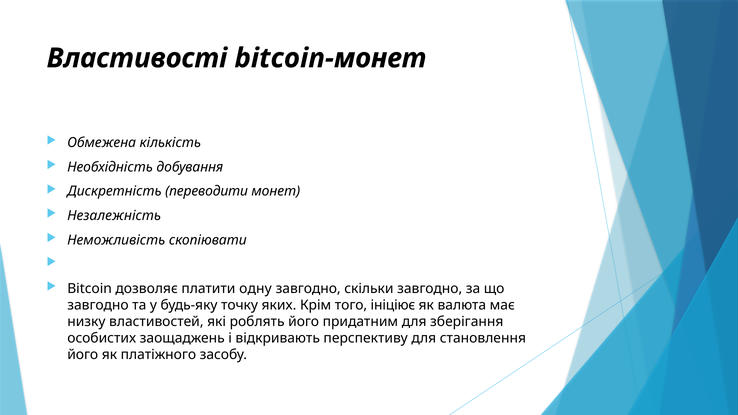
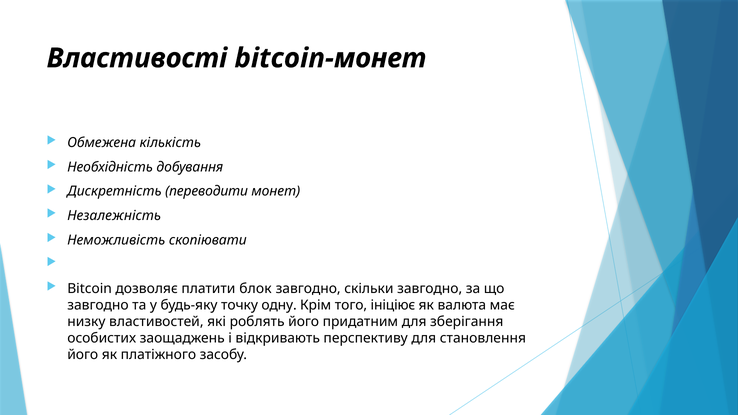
одну: одну -> блок
яких: яких -> одну
